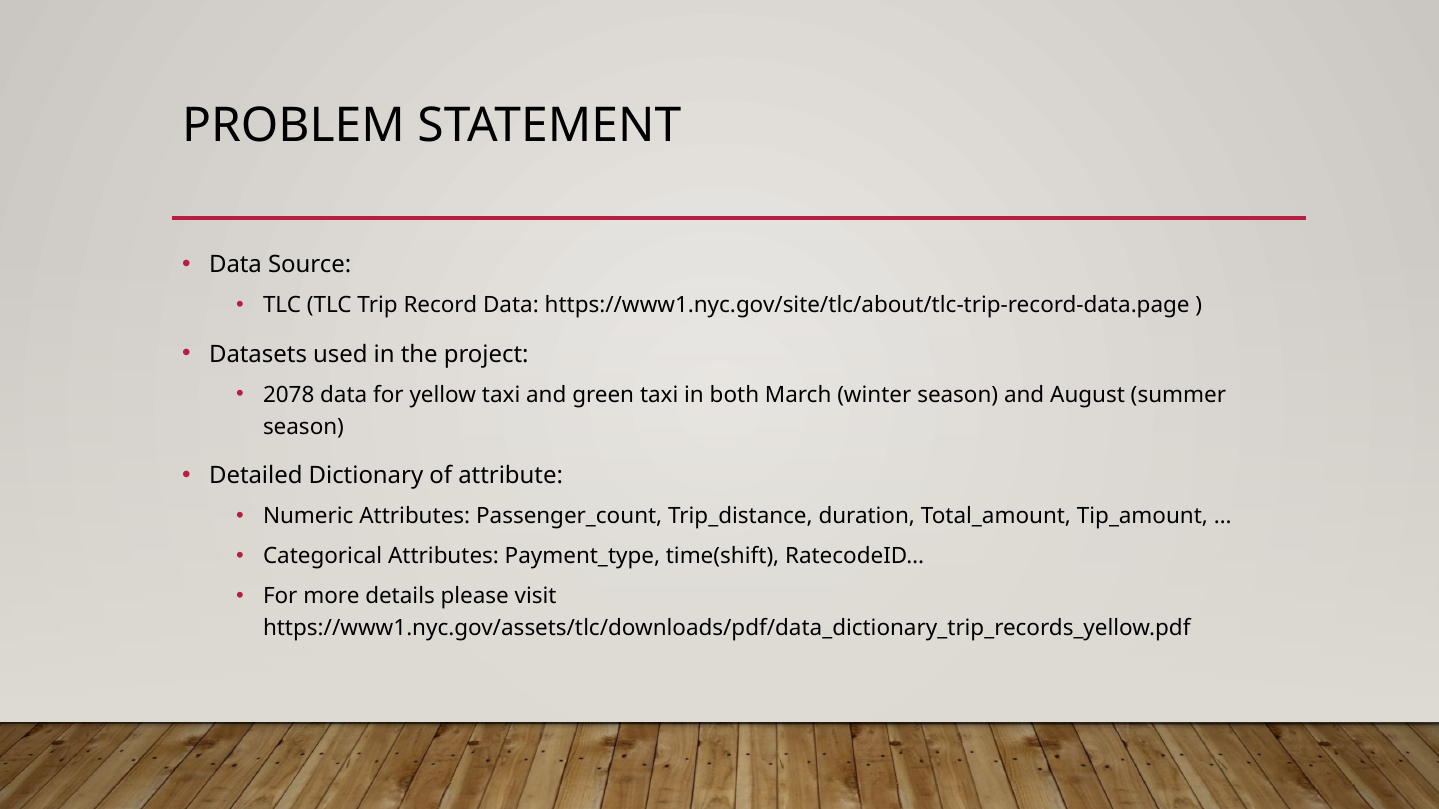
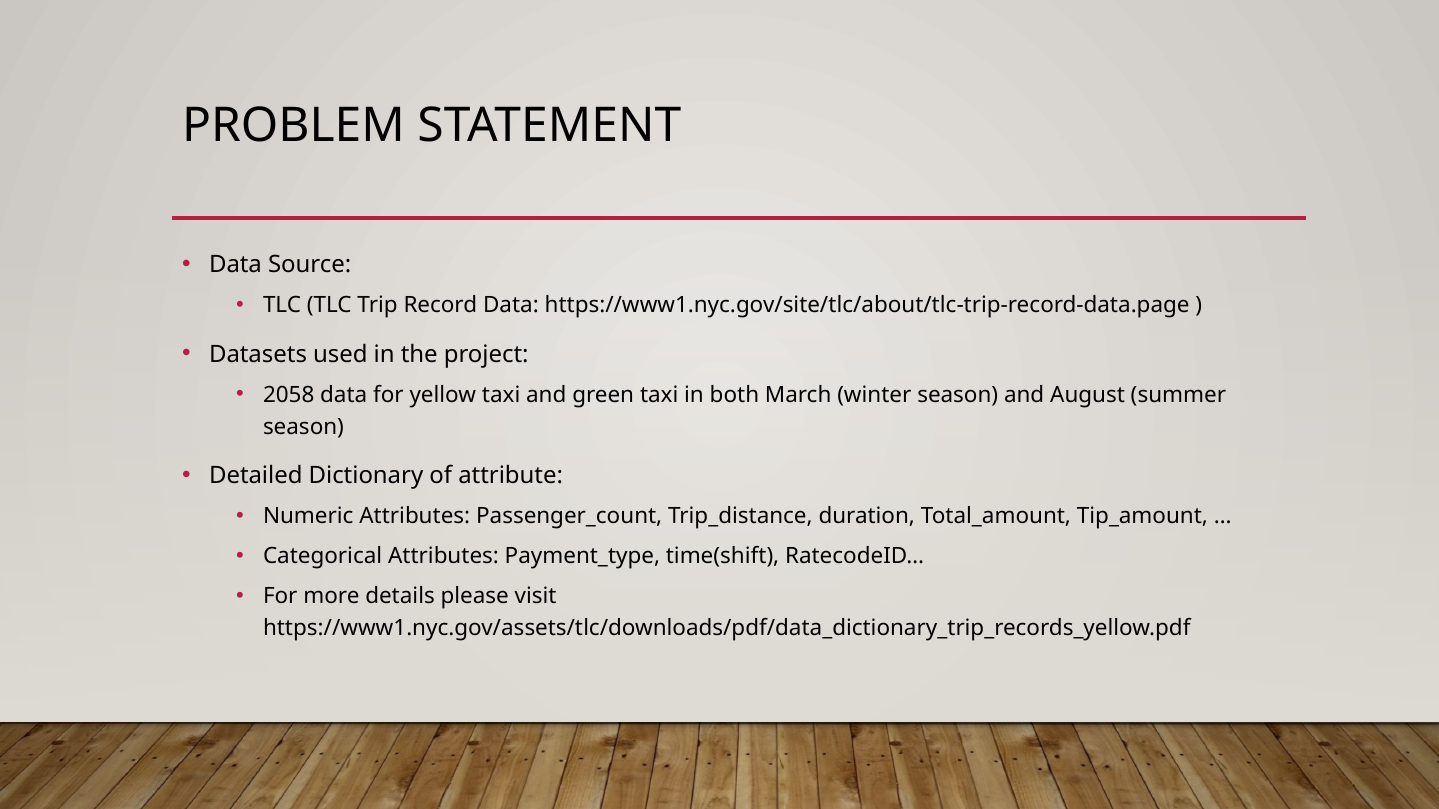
2078: 2078 -> 2058
